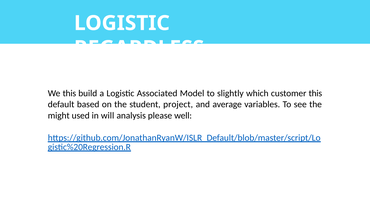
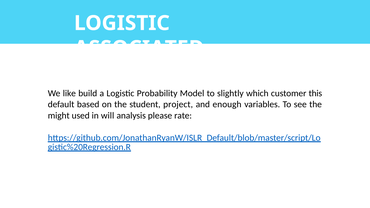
REGARDLESS: REGARDLESS -> ASSOCIATED
We this: this -> like
Associated: Associated -> Probability
average: average -> enough
well: well -> rate
